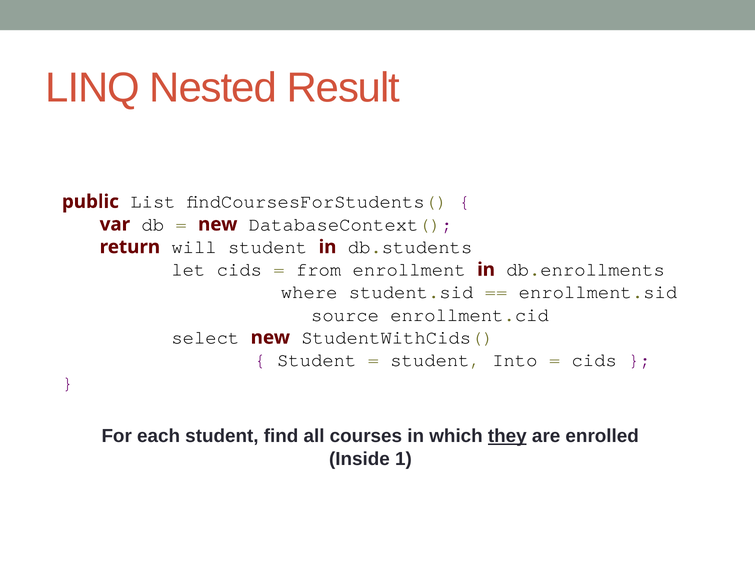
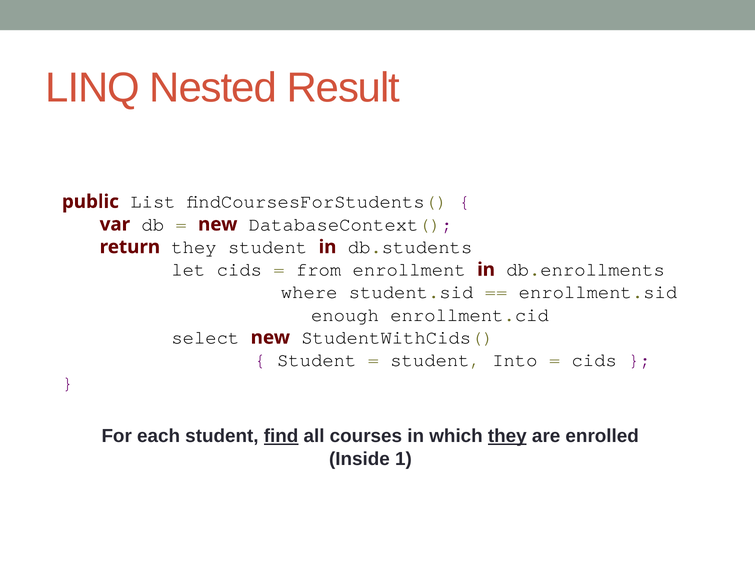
return will: will -> they
source: source -> enough
find underline: none -> present
